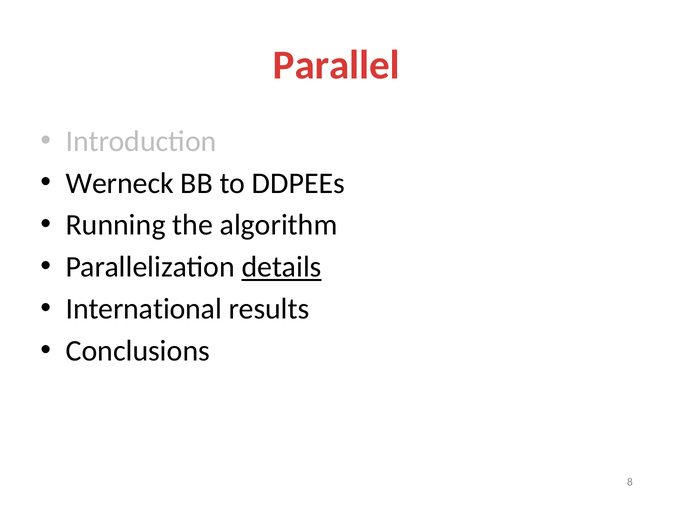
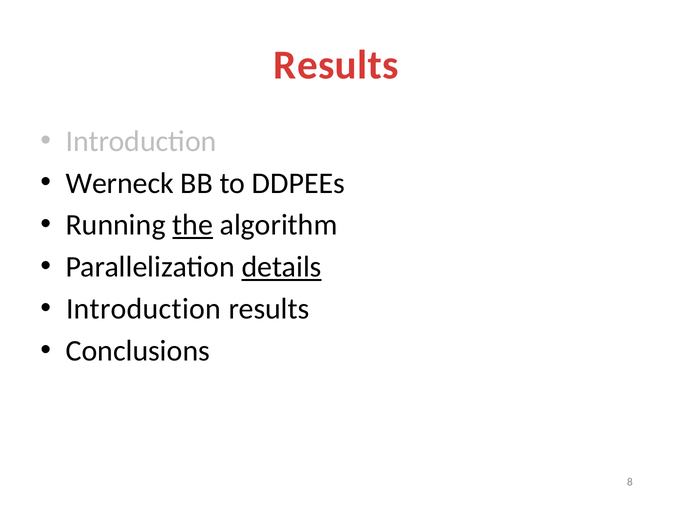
Parallel at (336, 65): Parallel -> Results
the underline: none -> present
International at (144, 309): International -> Introduction
